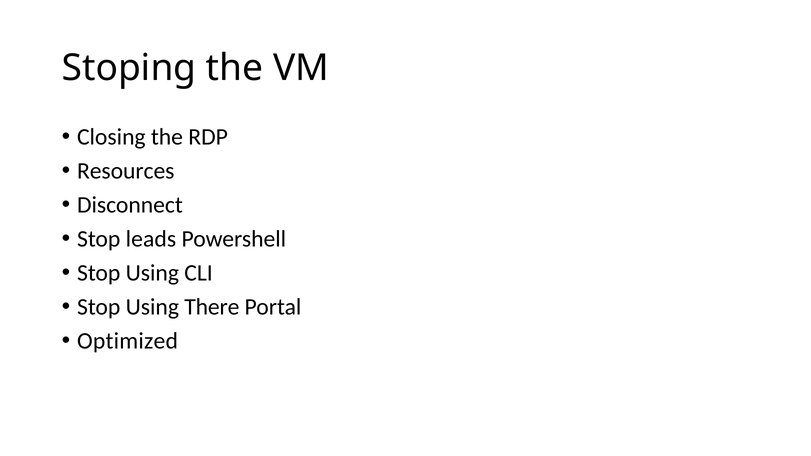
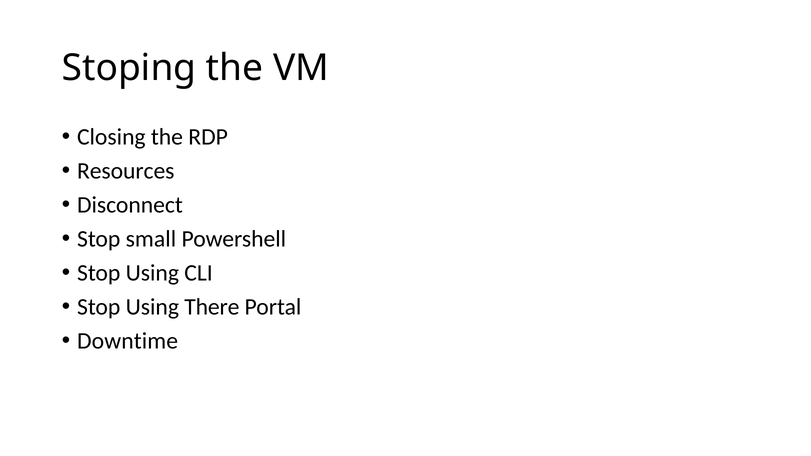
leads: leads -> small
Optimized: Optimized -> Downtime
